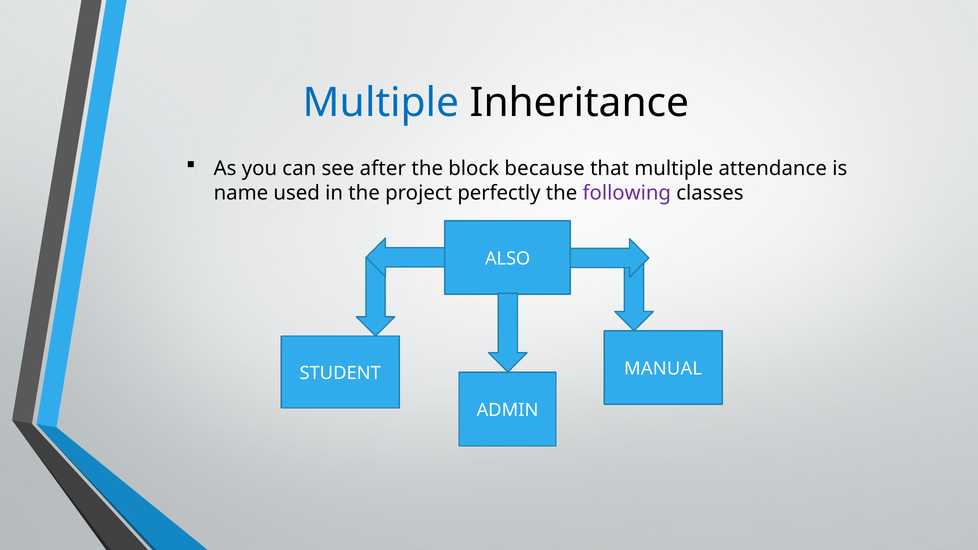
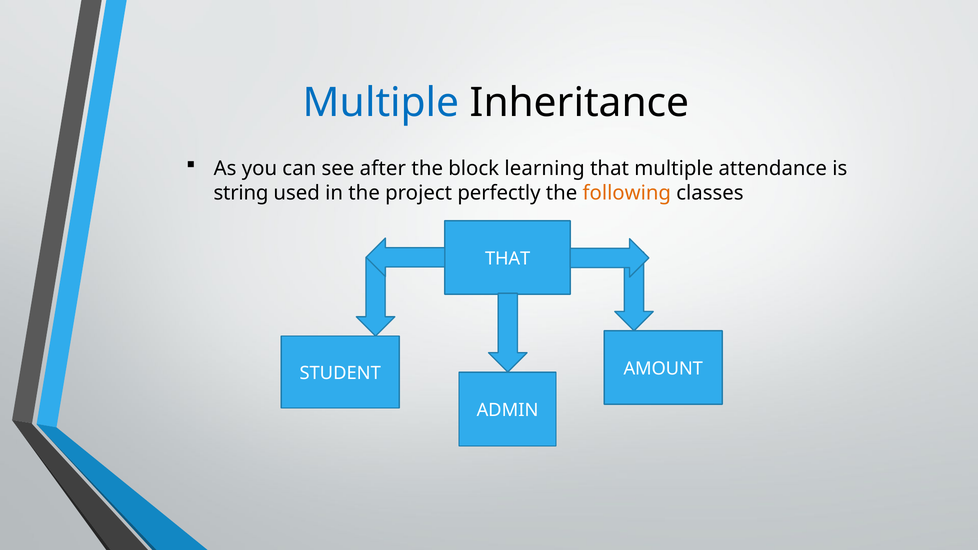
because: because -> learning
name: name -> string
following colour: purple -> orange
ALSO at (508, 259): ALSO -> THAT
MANUAL: MANUAL -> AMOUNT
